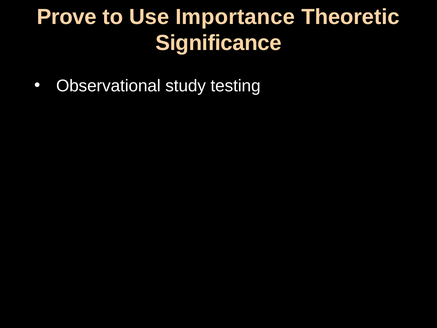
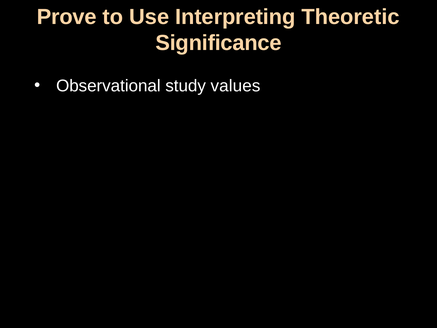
Importance: Importance -> Interpreting
testing: testing -> values
